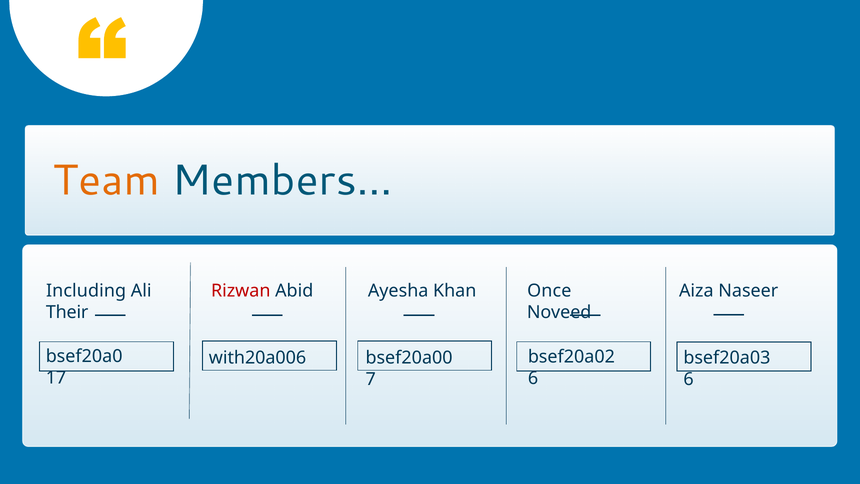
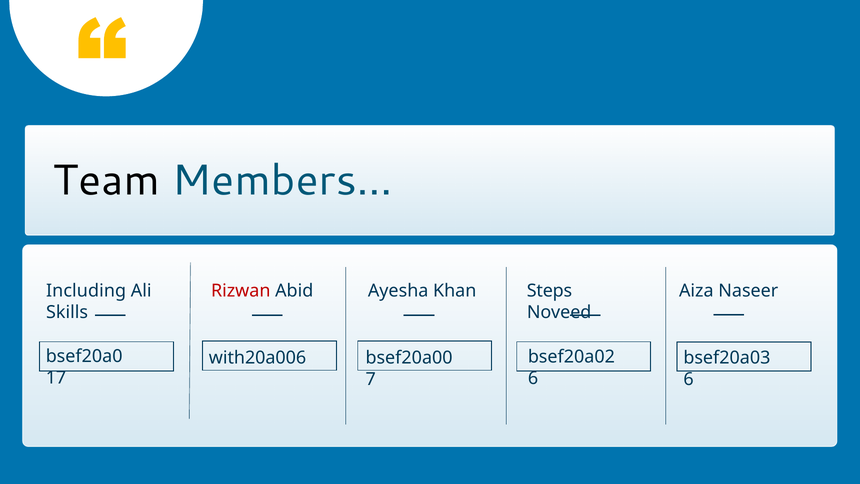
Team colour: orange -> black
Once: Once -> Steps
Their: Their -> Skills
